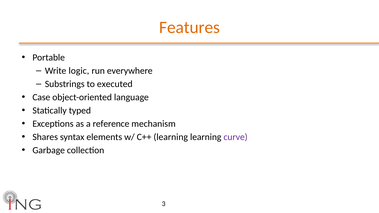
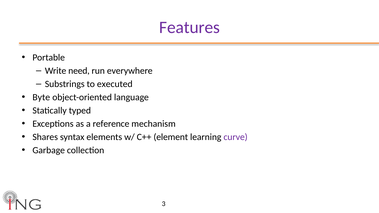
Features colour: orange -> purple
logic: logic -> need
Case: Case -> Byte
C++ learning: learning -> element
